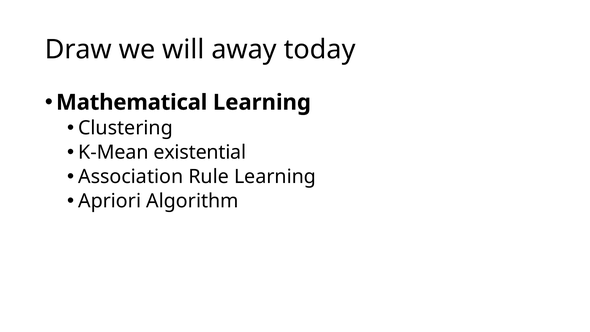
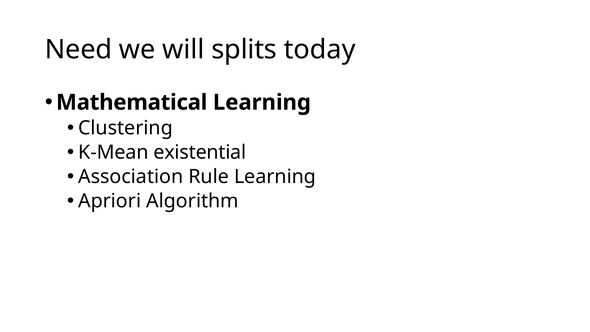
Draw: Draw -> Need
away: away -> splits
